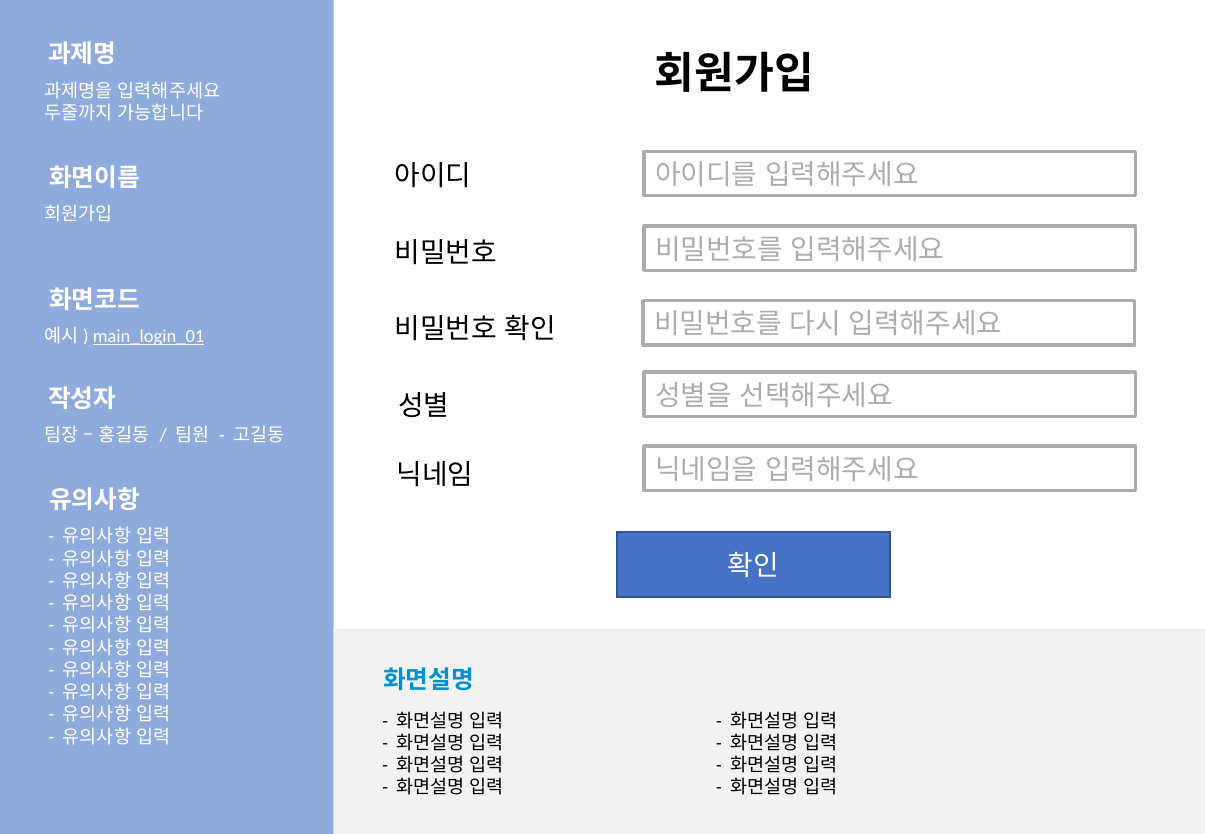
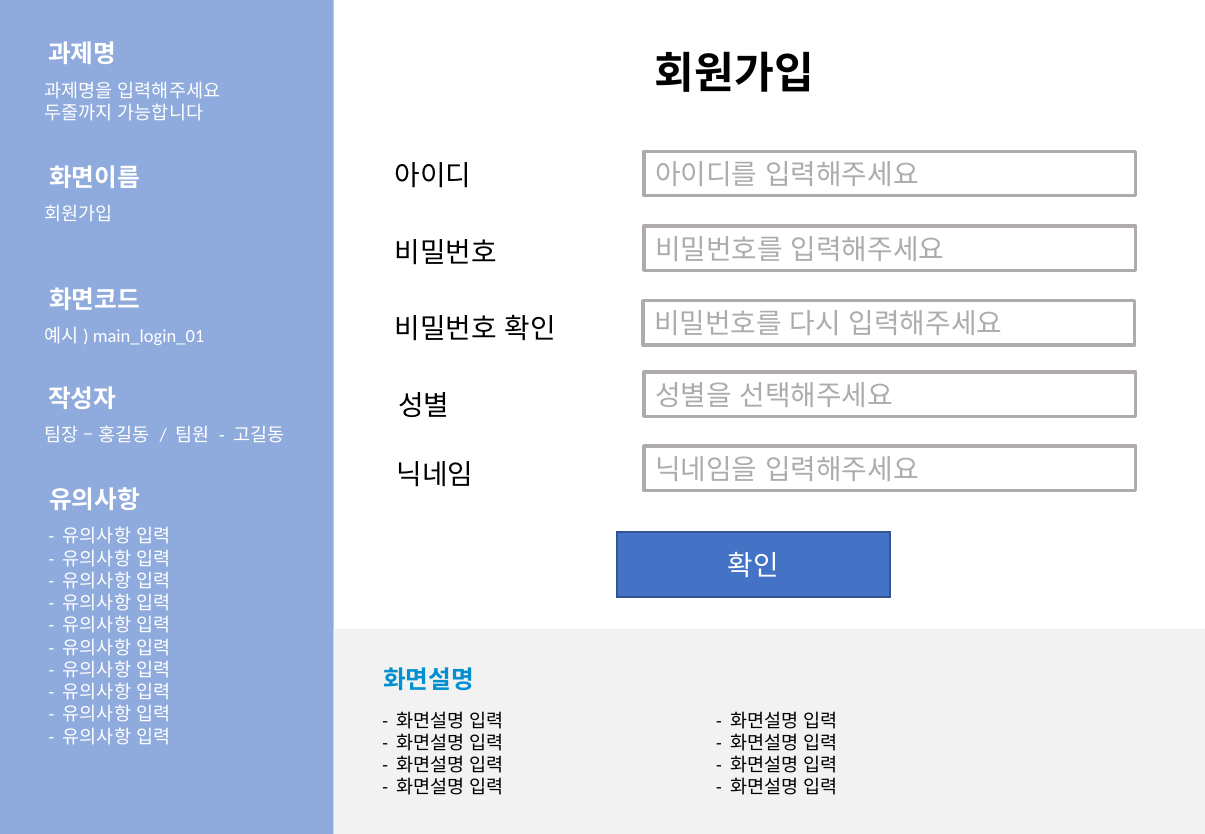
main_login_01 underline: present -> none
